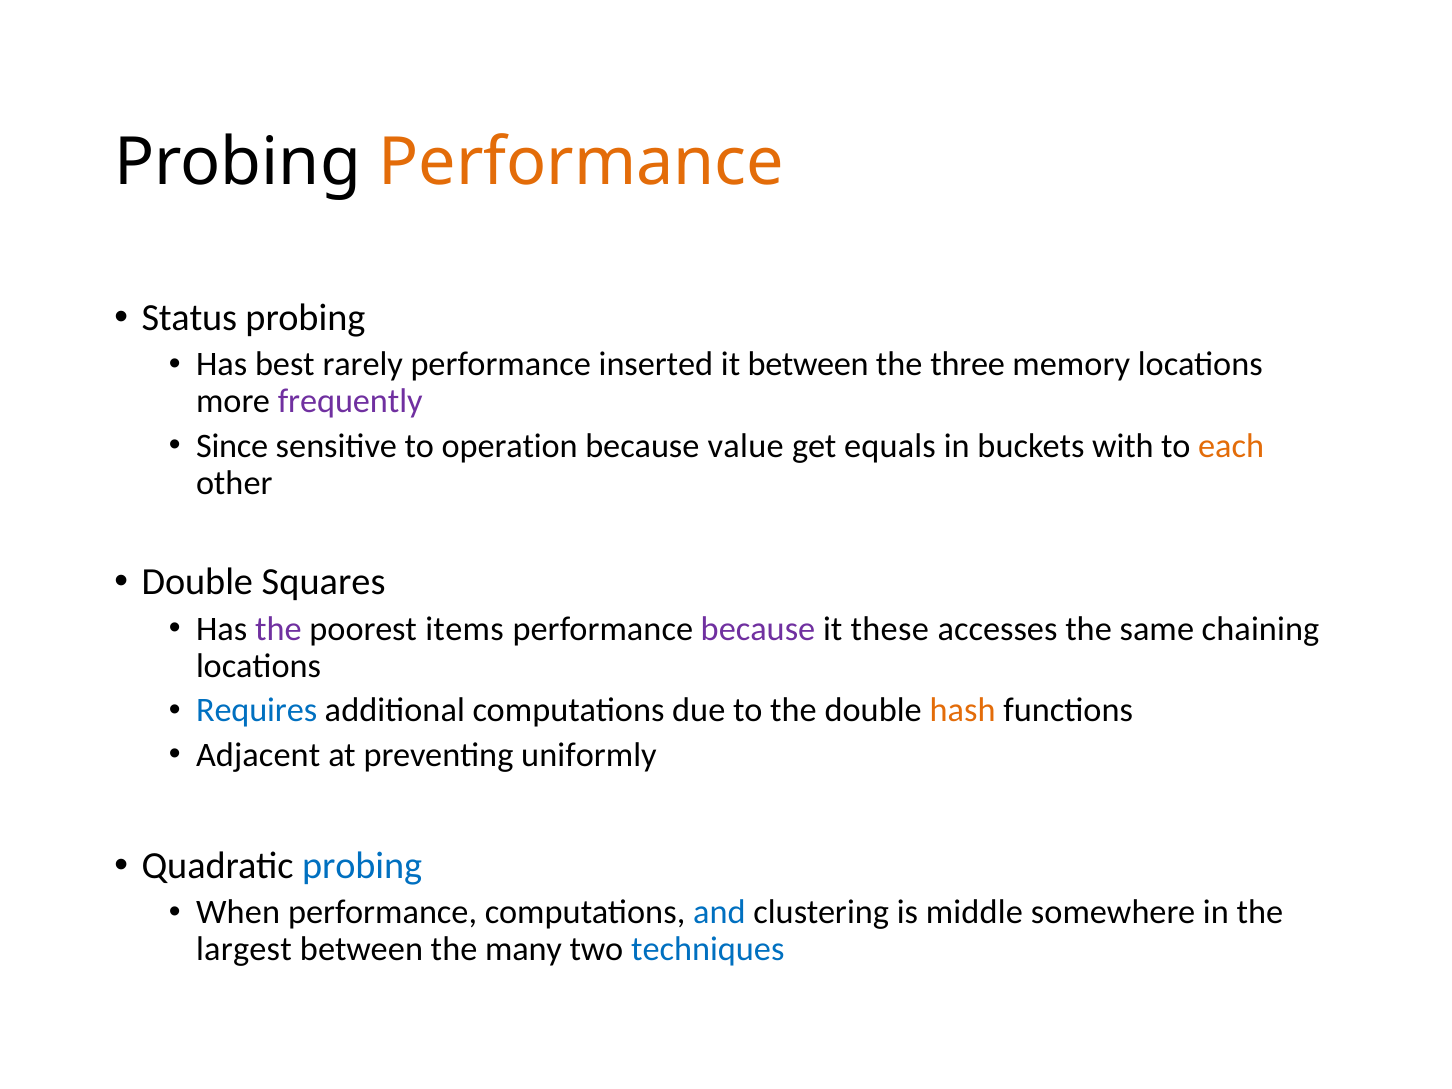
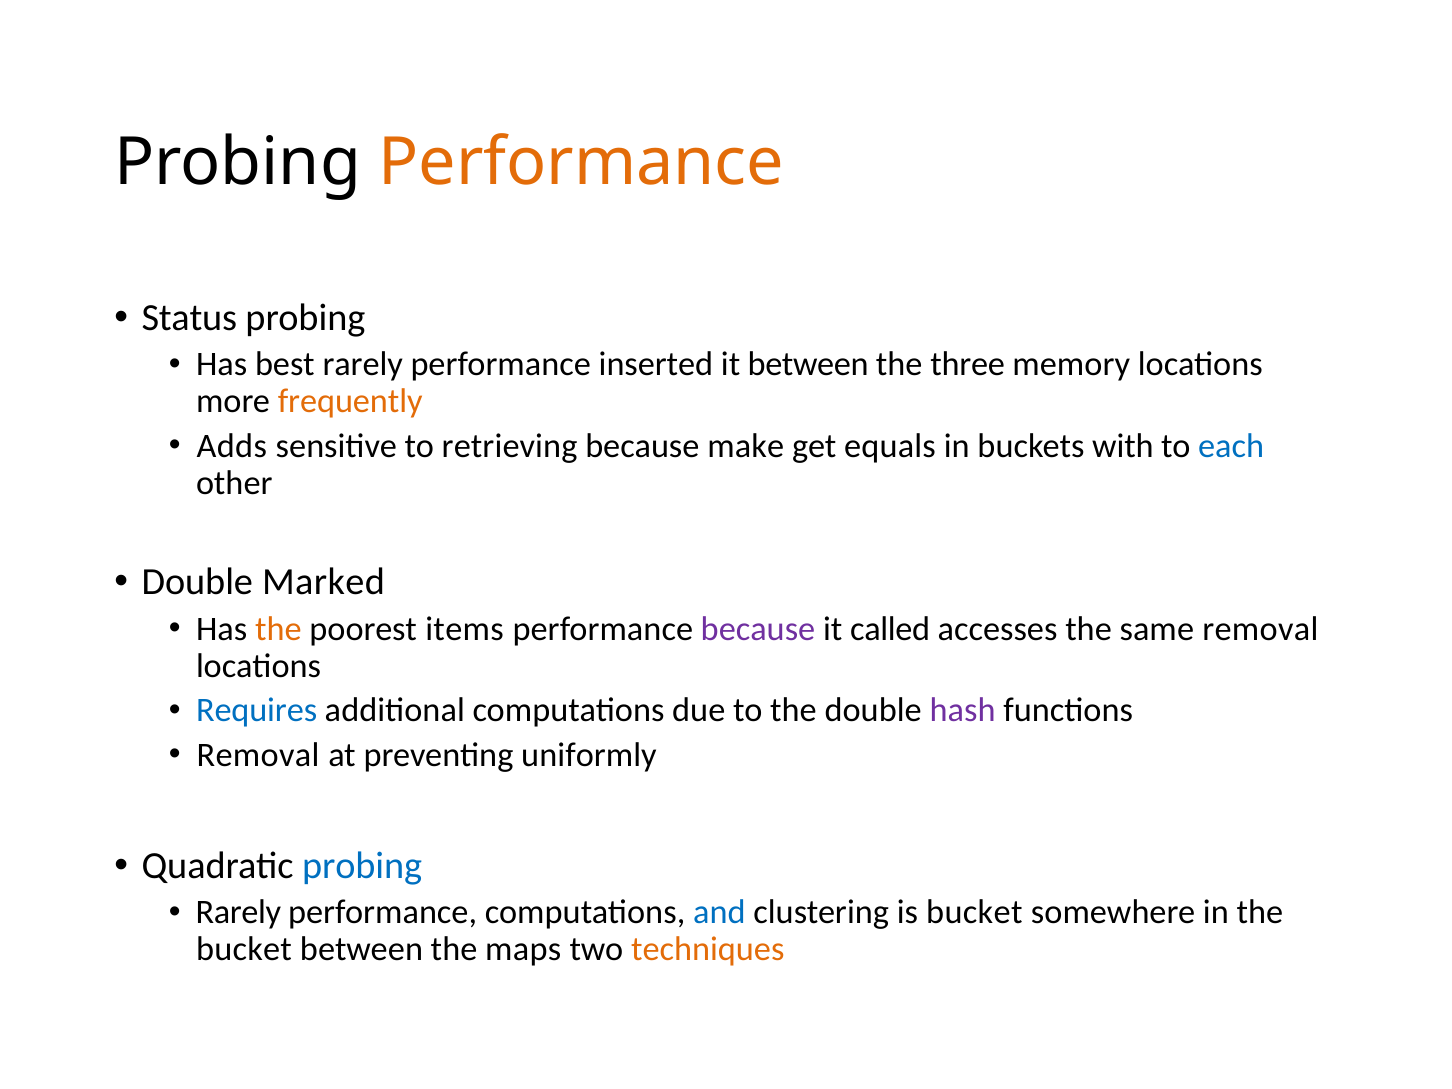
frequently colour: purple -> orange
Since: Since -> Adds
operation: operation -> retrieving
value: value -> make
each colour: orange -> blue
Squares: Squares -> Marked
the at (278, 629) colour: purple -> orange
these: these -> called
same chaining: chaining -> removal
hash colour: orange -> purple
Adjacent at (258, 755): Adjacent -> Removal
When at (238, 913): When -> Rarely
is middle: middle -> bucket
largest at (244, 950): largest -> bucket
many: many -> maps
techniques colour: blue -> orange
